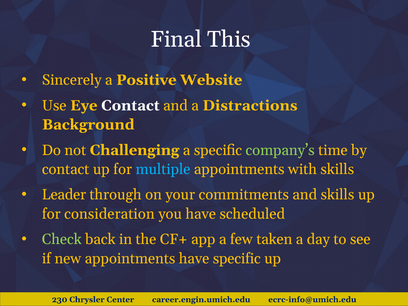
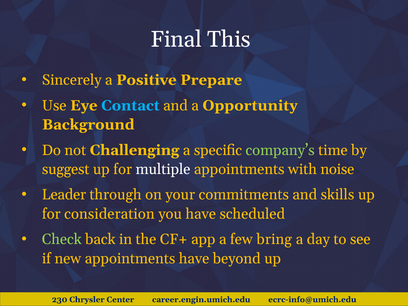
Website: Website -> Prepare
Contact at (130, 106) colour: white -> light blue
Distractions: Distractions -> Opportunity
contact at (66, 169): contact -> suggest
multiple colour: light blue -> white
with skills: skills -> noise
taken: taken -> bring
have specific: specific -> beyond
